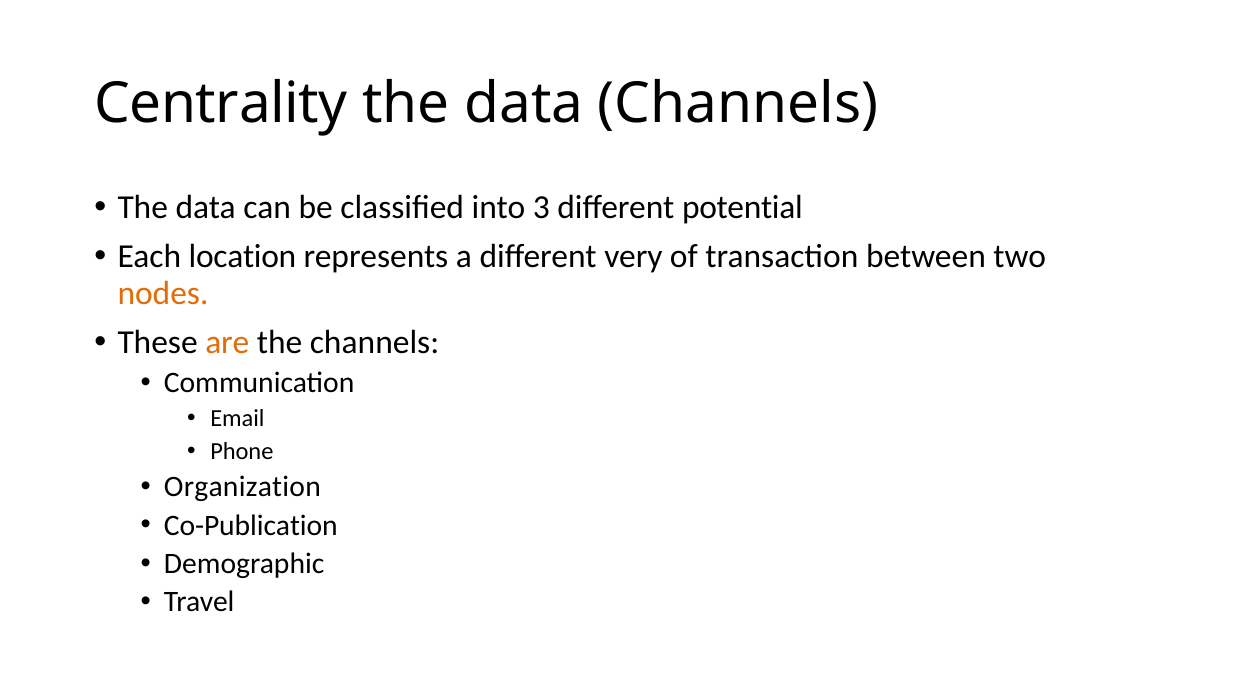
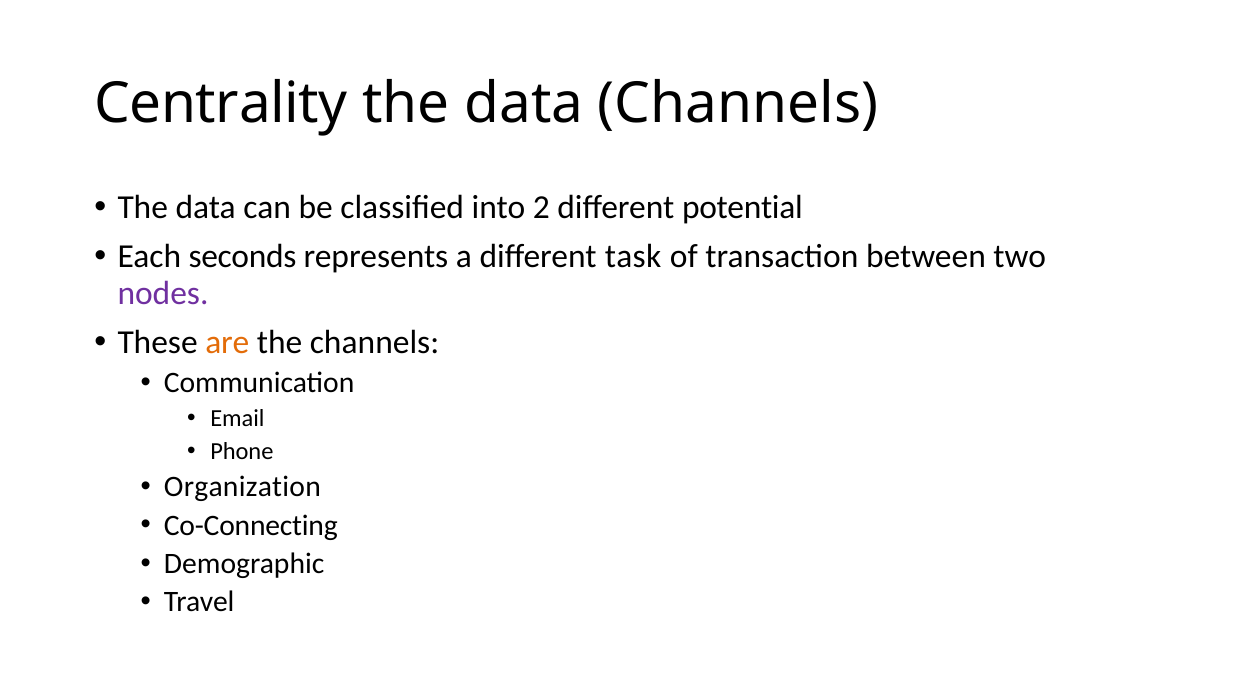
3: 3 -> 2
location: location -> seconds
very: very -> task
nodes colour: orange -> purple
Co-Publication: Co-Publication -> Co-Connecting
